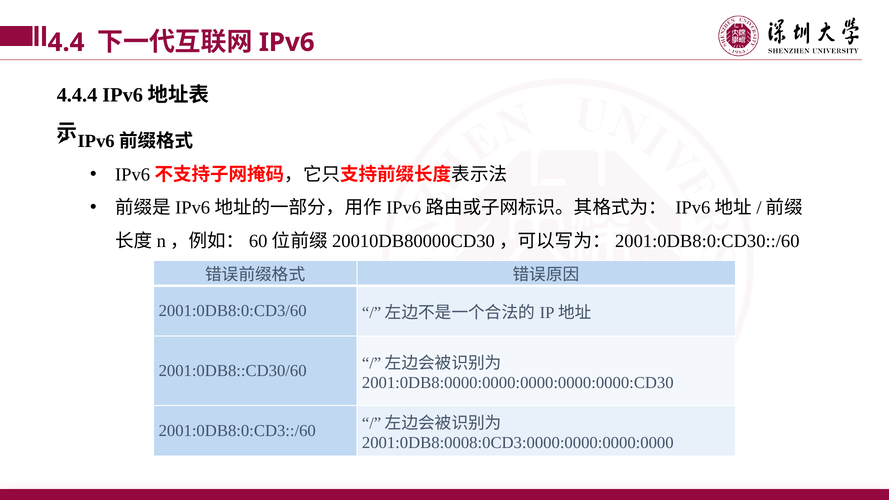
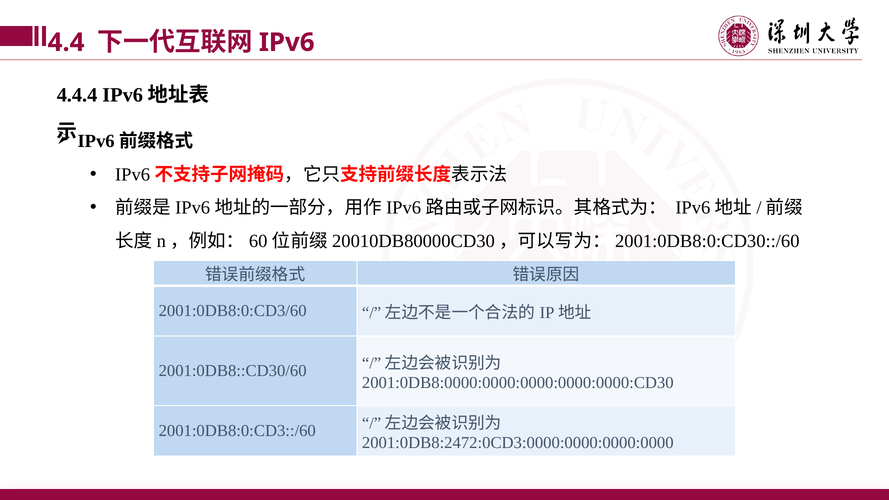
2001:0DB8:0008:0CD3:0000:0000:0000:0000: 2001:0DB8:0008:0CD3:0000:0000:0000:0000 -> 2001:0DB8:2472:0CD3:0000:0000:0000:0000
